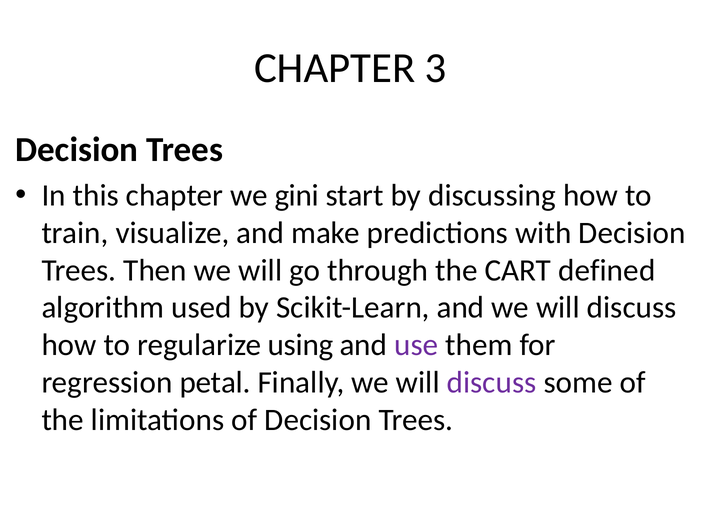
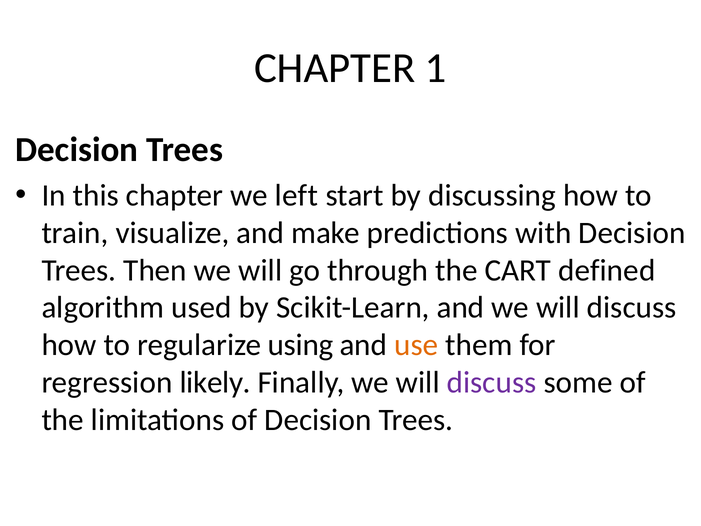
3: 3 -> 1
gini: gini -> left
use colour: purple -> orange
petal: petal -> likely
